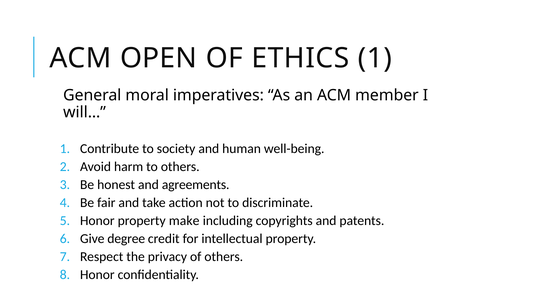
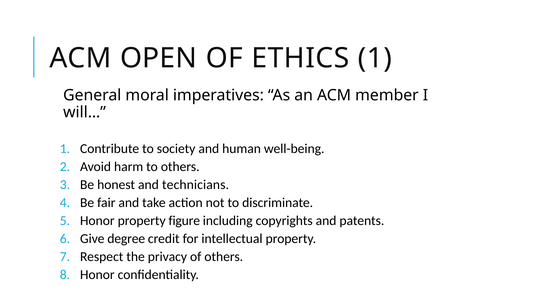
agreements: agreements -> technicians
make: make -> figure
